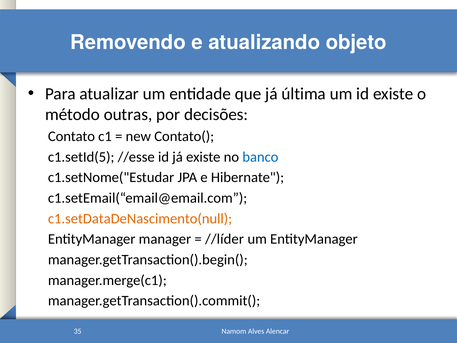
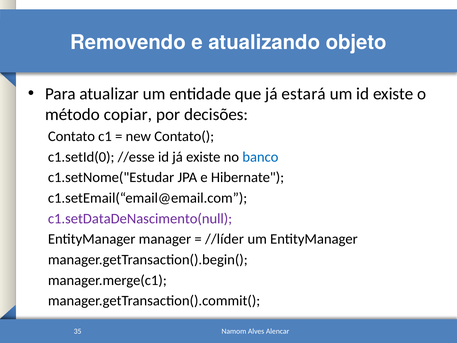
última: última -> estará
outras: outras -> copiar
c1.setId(5: c1.setId(5 -> c1.setId(0
c1.setDataDeNascimento(null colour: orange -> purple
